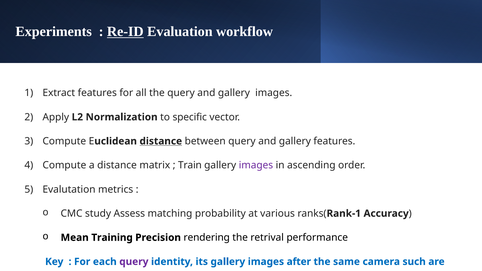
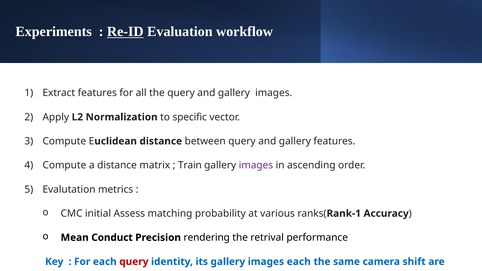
distance at (161, 141) underline: present -> none
study: study -> initial
Training: Training -> Conduct
query at (134, 262) colour: purple -> red
images after: after -> each
such: such -> shift
